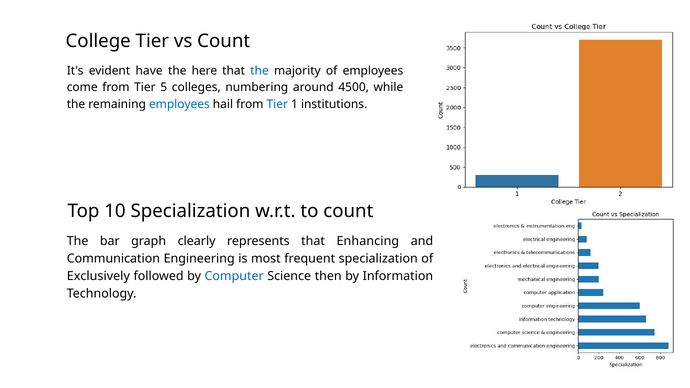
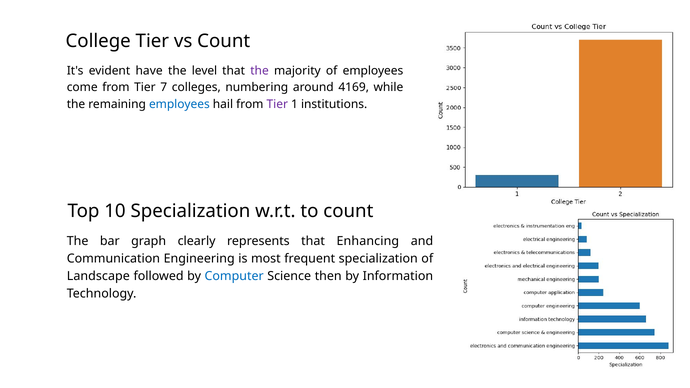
here: here -> level
the at (260, 71) colour: blue -> purple
5: 5 -> 7
4500: 4500 -> 4169
Tier at (277, 104) colour: blue -> purple
Exclusively: Exclusively -> Landscape
